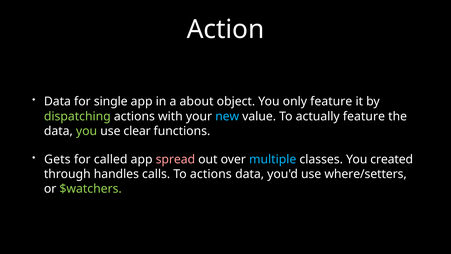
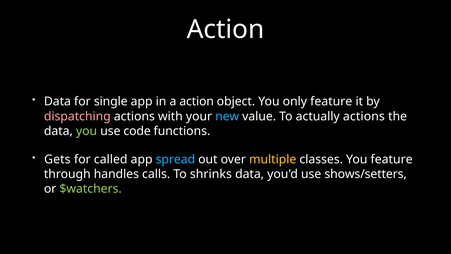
a about: about -> action
dispatching colour: light green -> pink
actually feature: feature -> actions
clear: clear -> code
spread colour: pink -> light blue
multiple colour: light blue -> yellow
You created: created -> feature
To actions: actions -> shrinks
where/setters: where/setters -> shows/setters
